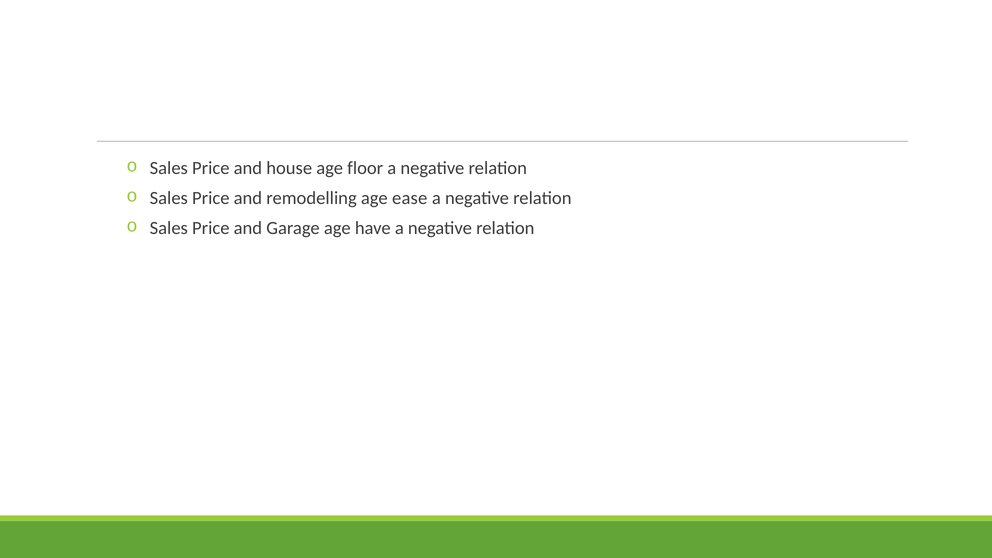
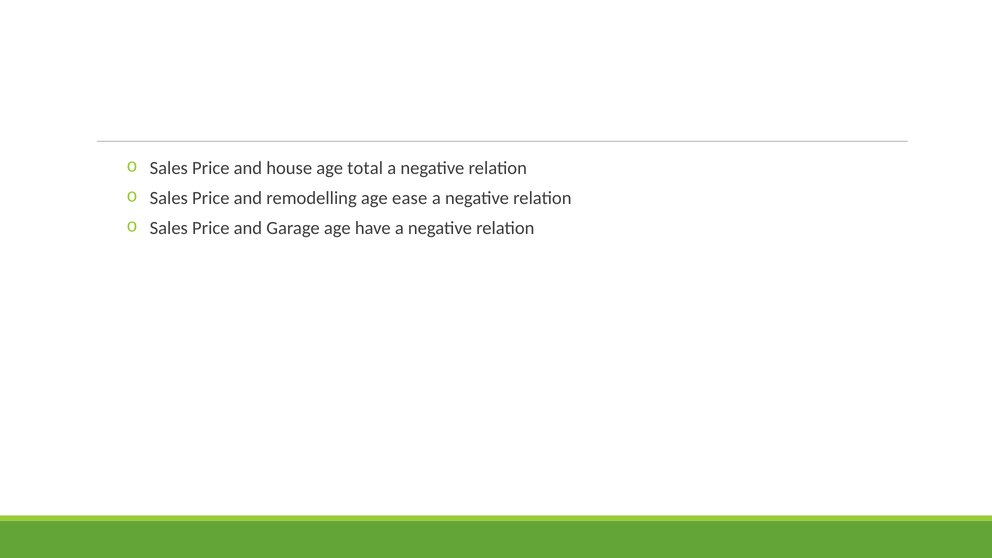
floor: floor -> total
